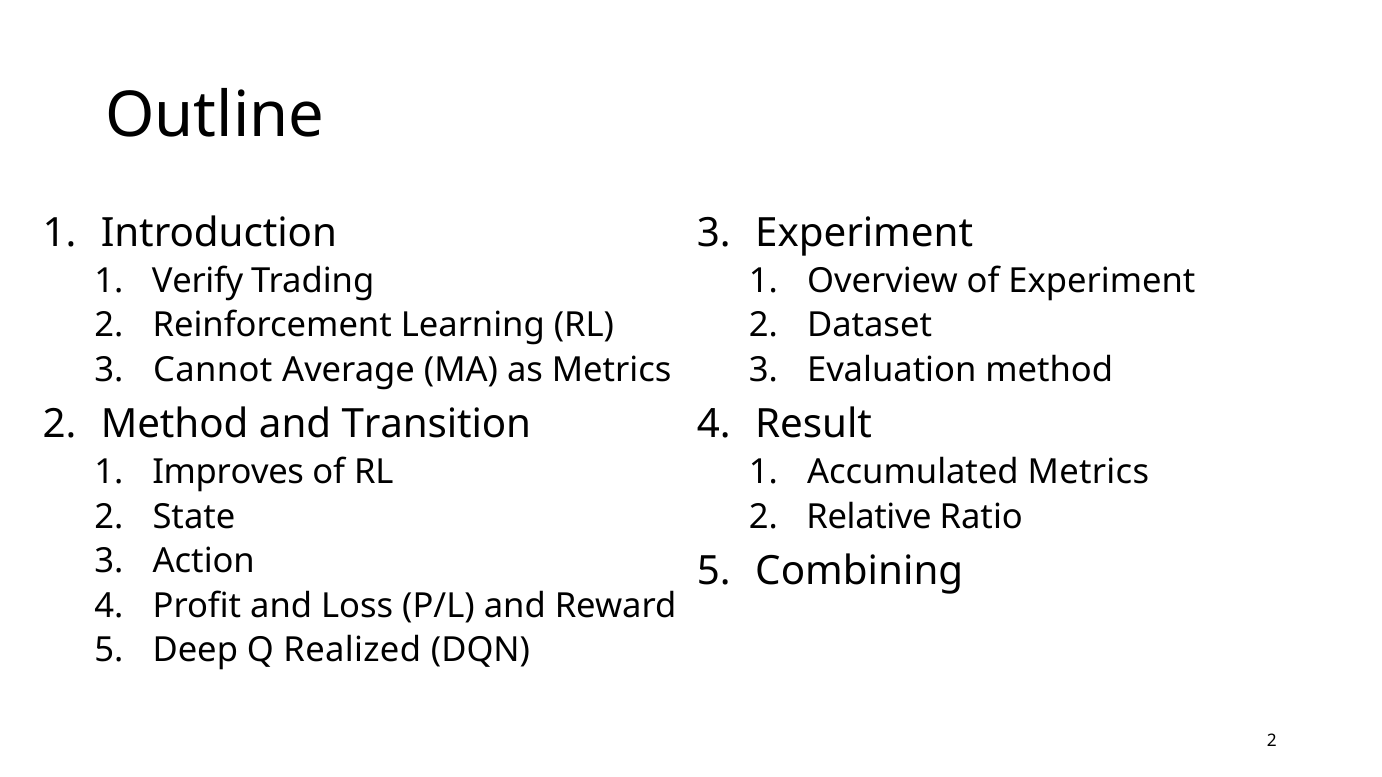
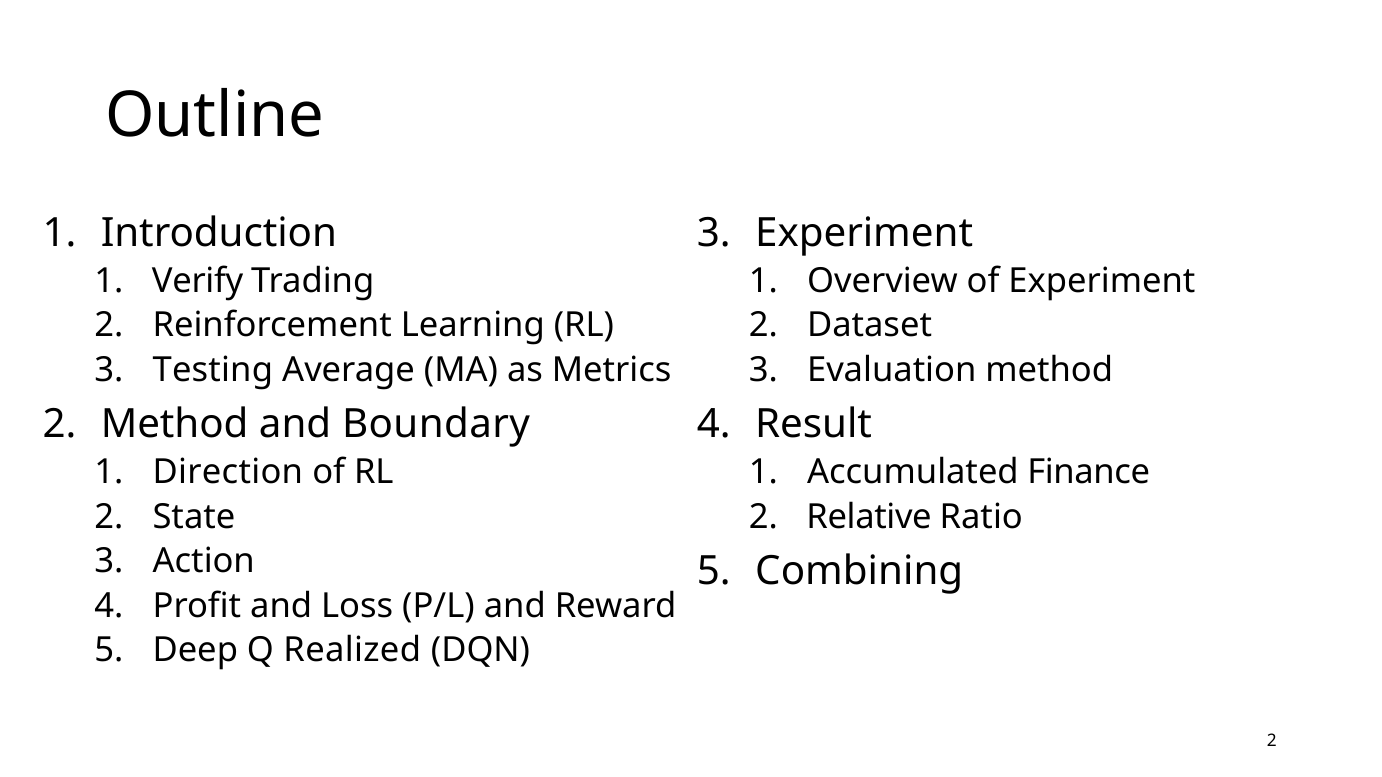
Cannot: Cannot -> Testing
Transition: Transition -> Boundary
Improves: Improves -> Direction
Accumulated Metrics: Metrics -> Finance
